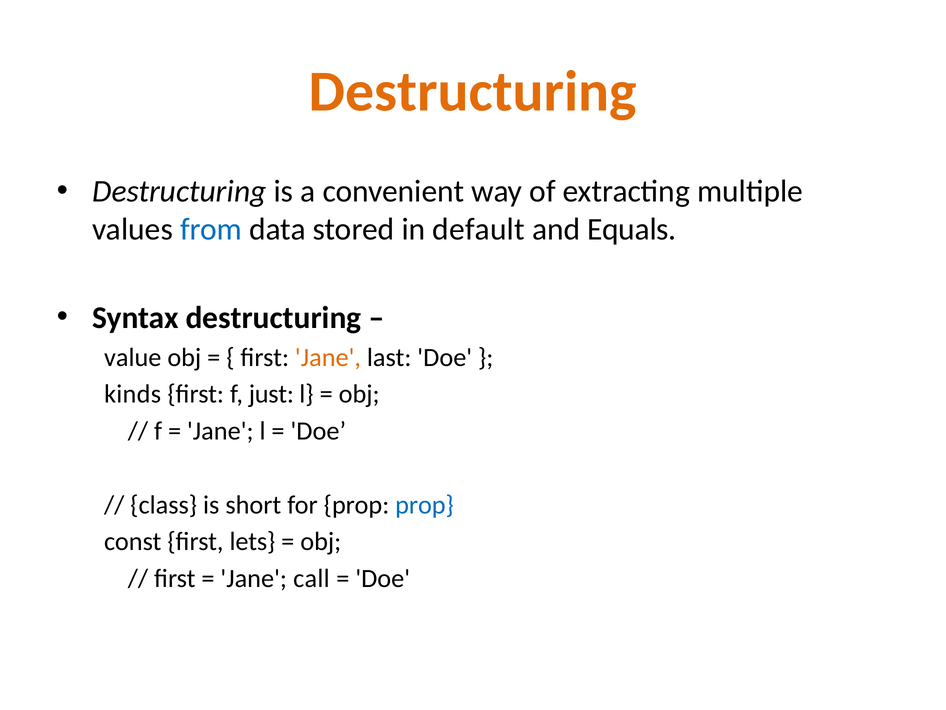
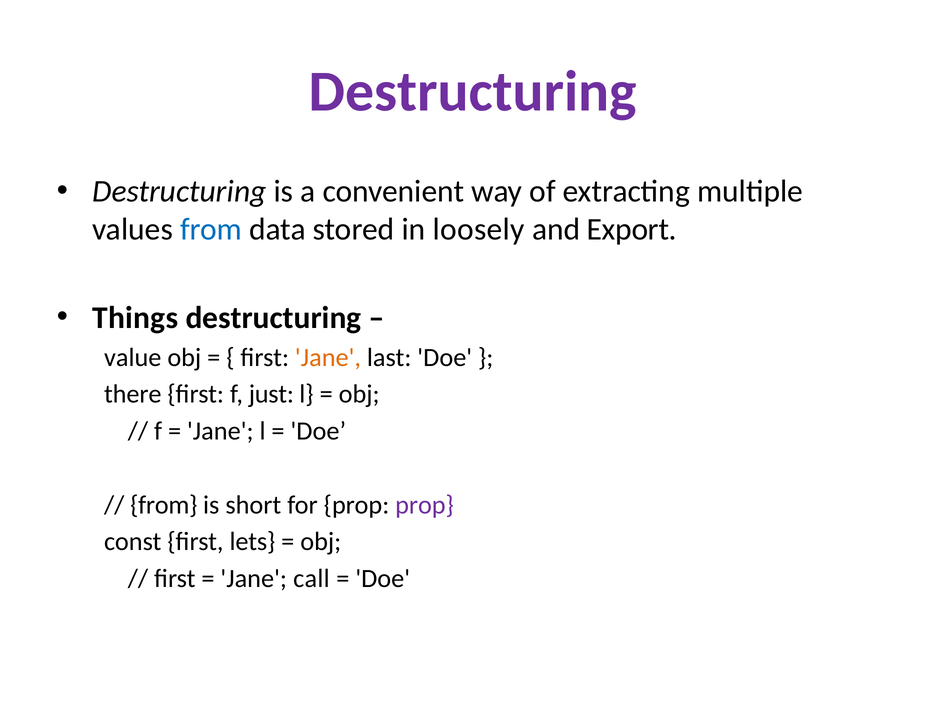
Destructuring at (473, 92) colour: orange -> purple
default: default -> loosely
Equals: Equals -> Export
Syntax: Syntax -> Things
kinds: kinds -> there
class at (164, 504): class -> from
prop at (425, 504) colour: blue -> purple
